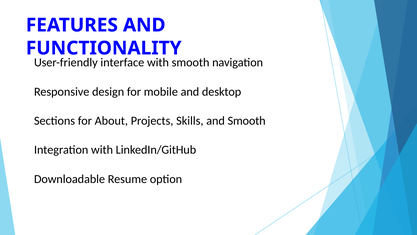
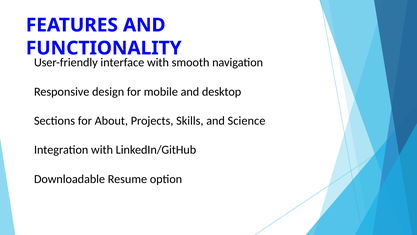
and Smooth: Smooth -> Science
